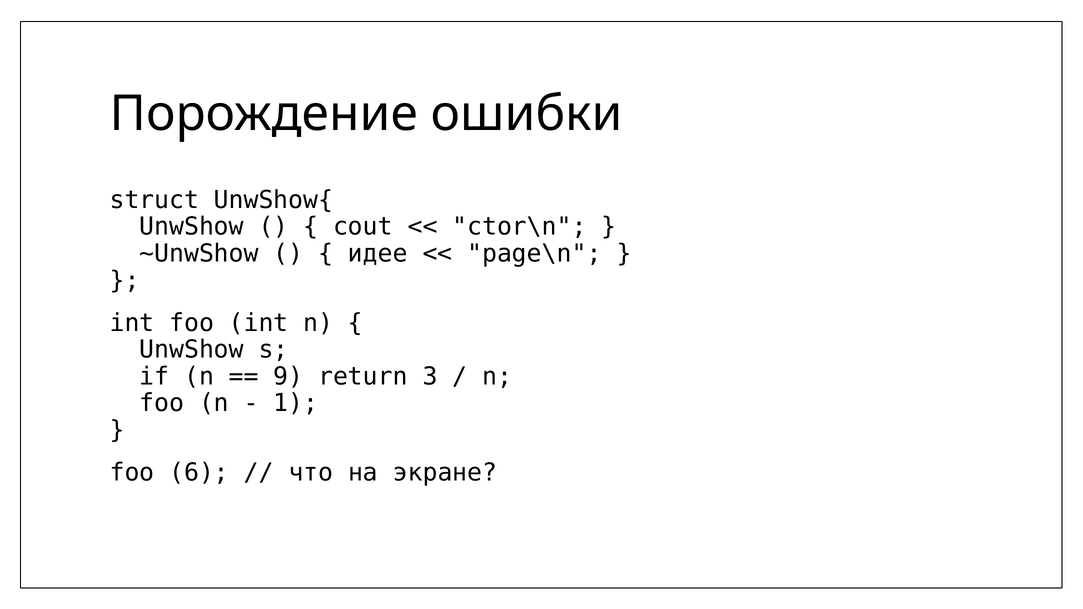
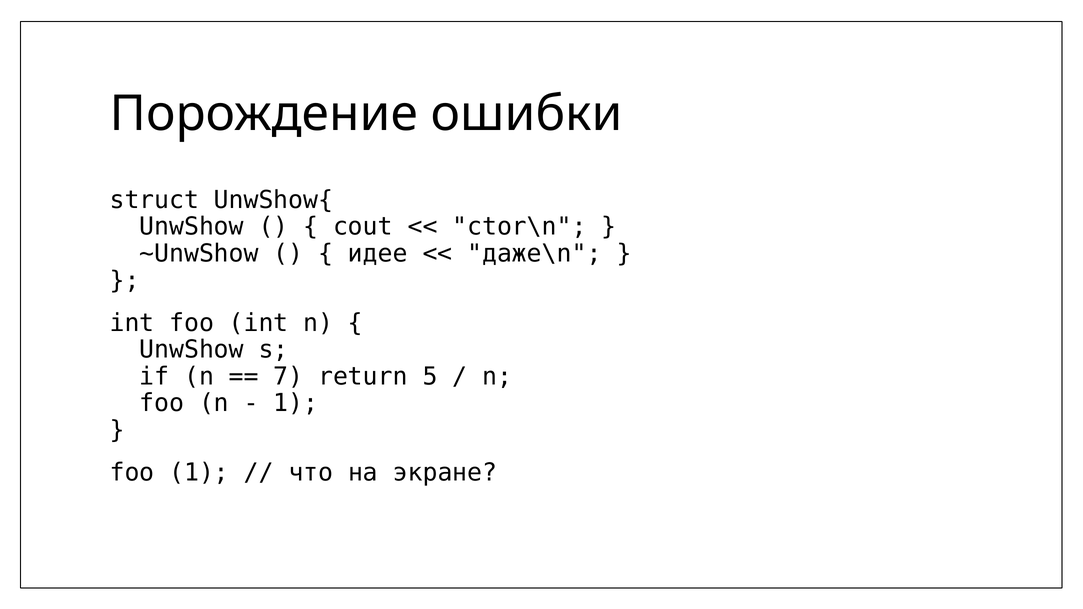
page\n: page\n -> даже\n
9: 9 -> 7
3: 3 -> 5
foo 6: 6 -> 1
